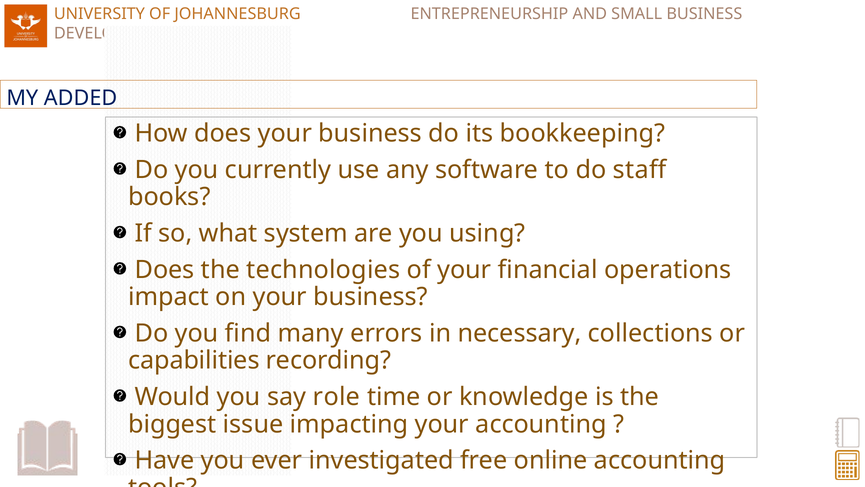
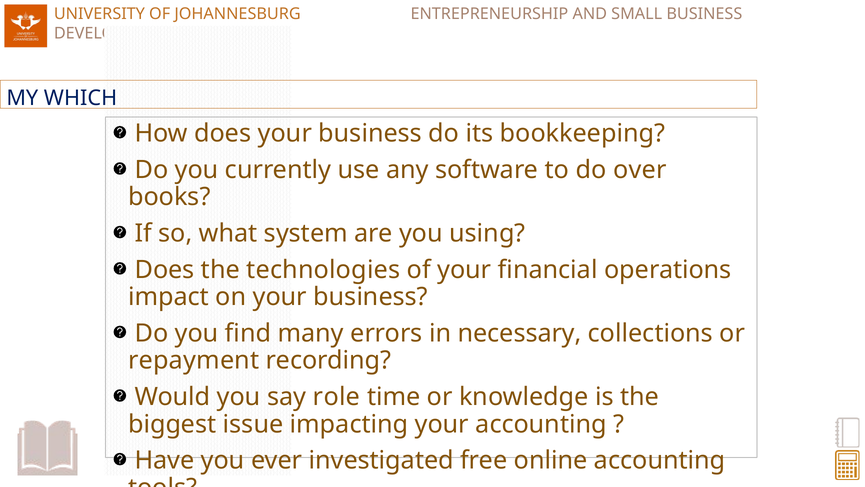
ADDED: ADDED -> WHICH
staff: staff -> over
capabilities: capabilities -> repayment
